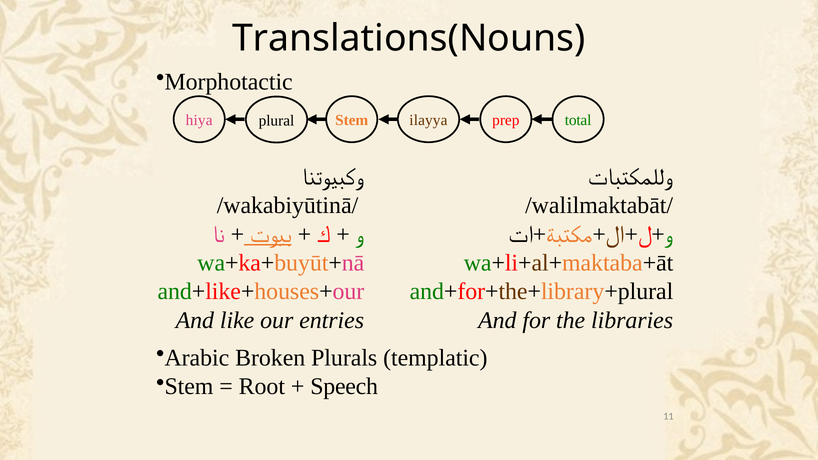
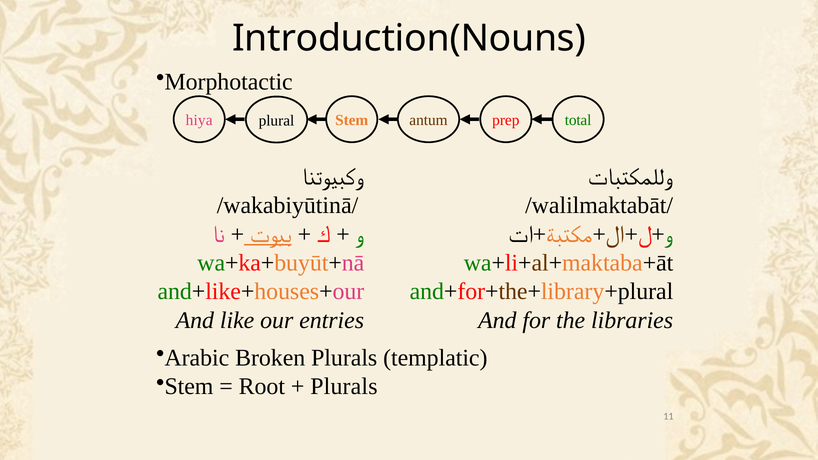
Translations(Nouns: Translations(Nouns -> Introduction(Nouns
ilayya: ilayya -> antum
Speech at (344, 387): Speech -> Plurals
